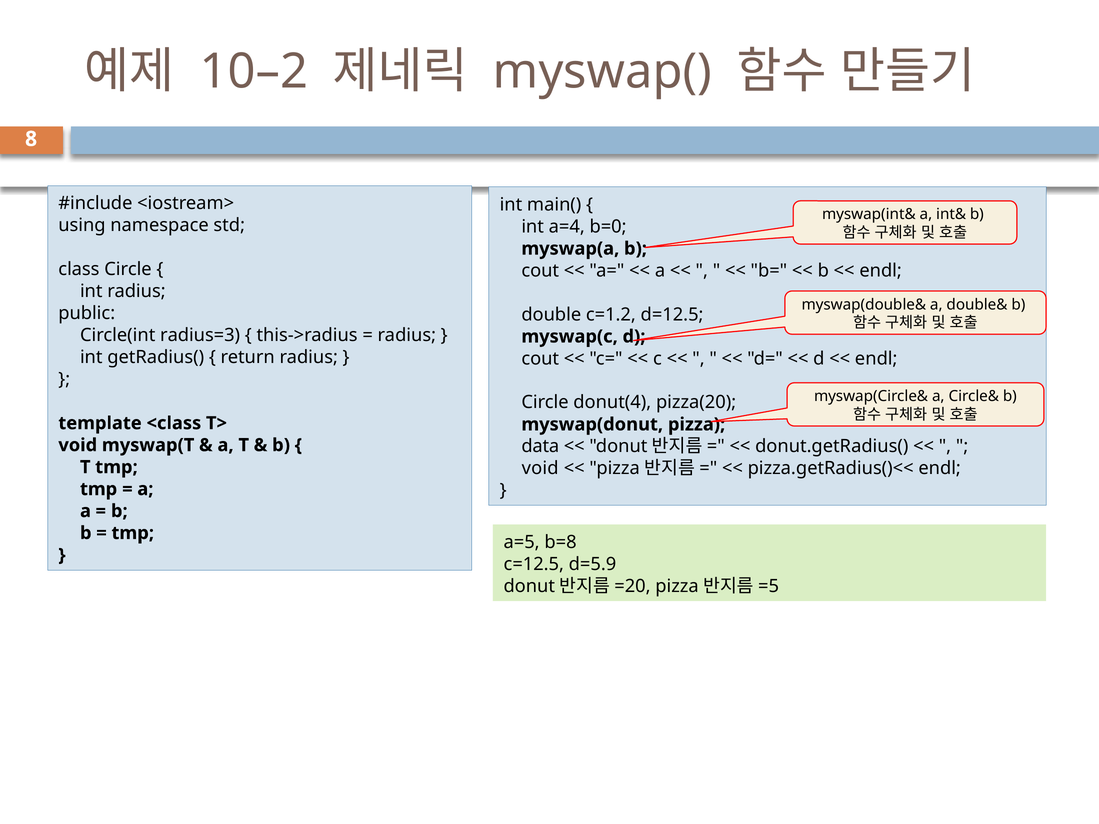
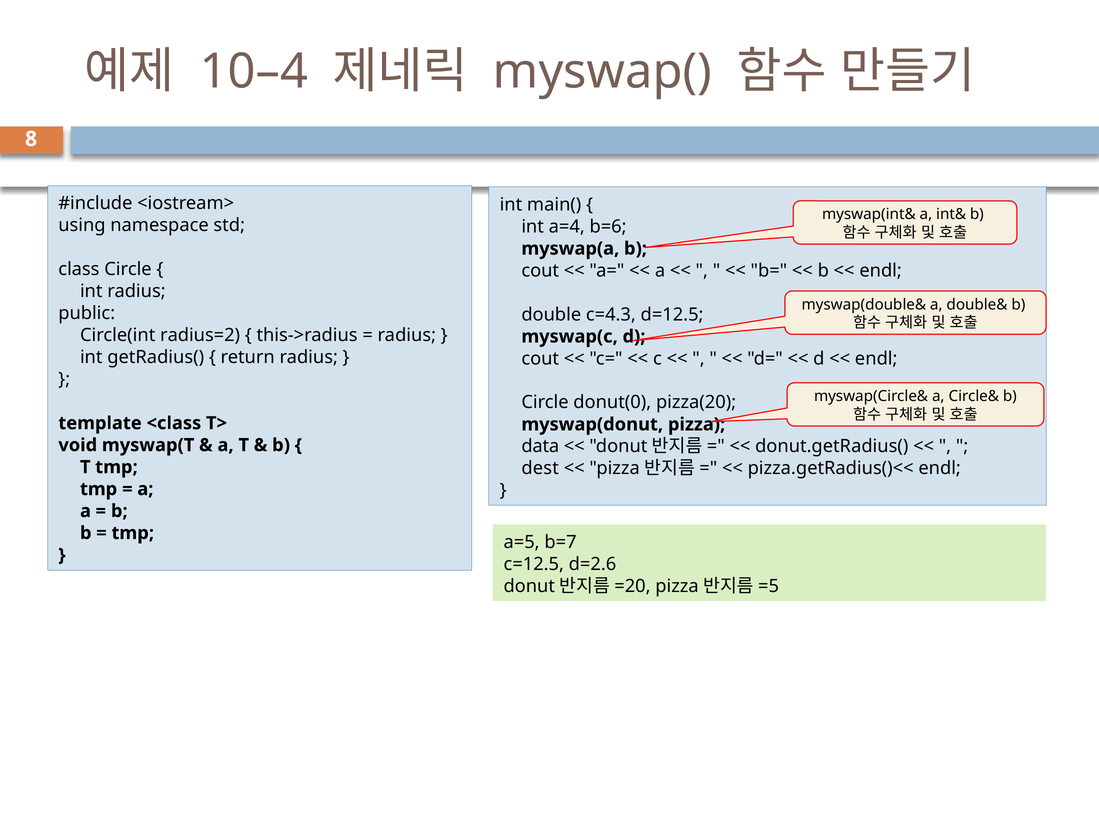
10–2: 10–2 -> 10–4
b=0: b=0 -> b=6
c=1.2: c=1.2 -> c=4.3
radius=3: radius=3 -> radius=2
donut(4: donut(4 -> donut(0
void at (540, 468): void -> dest
b=8: b=8 -> b=7
d=5.9: d=5.9 -> d=2.6
